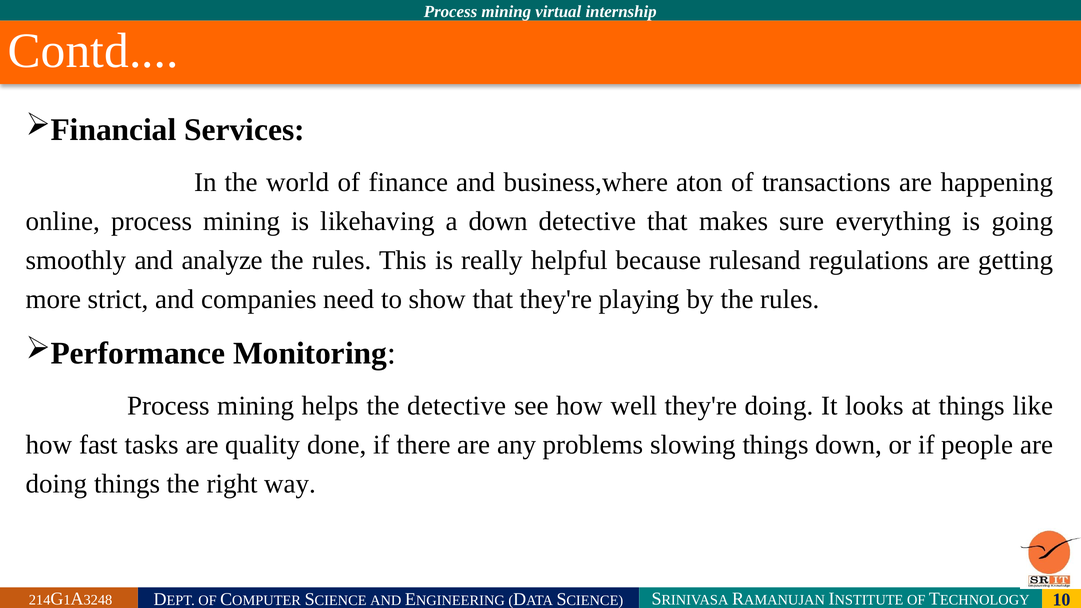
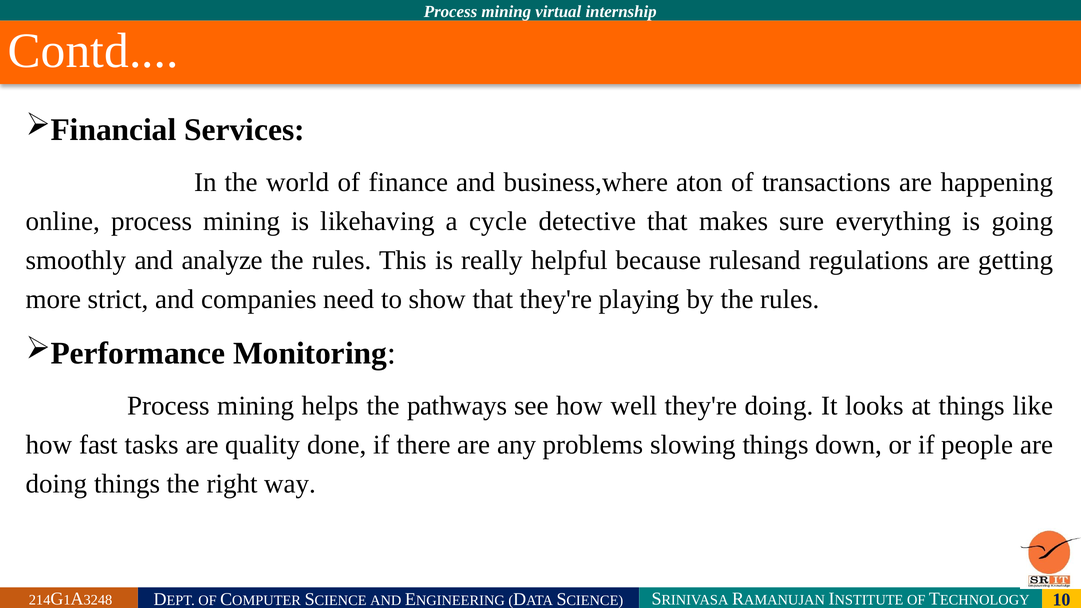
a down: down -> cycle
the detective: detective -> pathways
